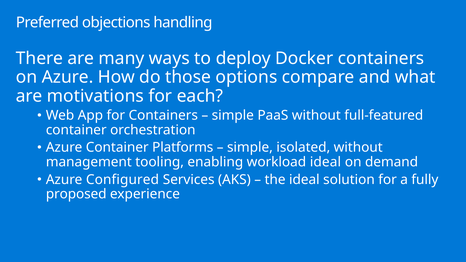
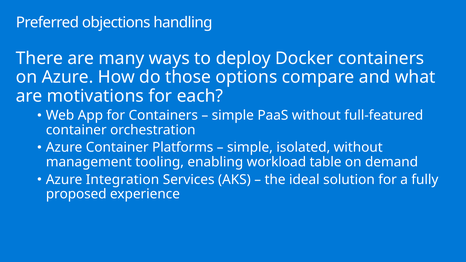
workload ideal: ideal -> table
Configured: Configured -> Integration
